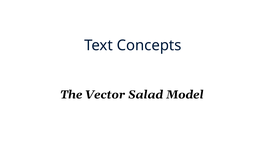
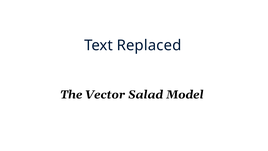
Concepts: Concepts -> Replaced
